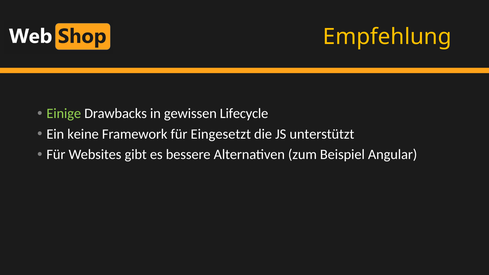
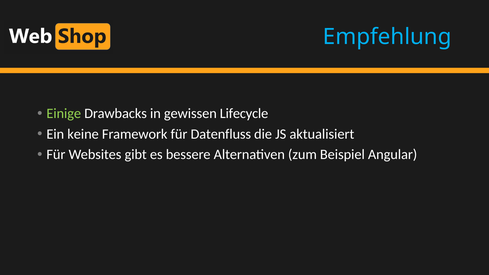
Empfehlung colour: yellow -> light blue
Eingesetzt: Eingesetzt -> Datenfluss
unterstützt: unterstützt -> aktualisiert
